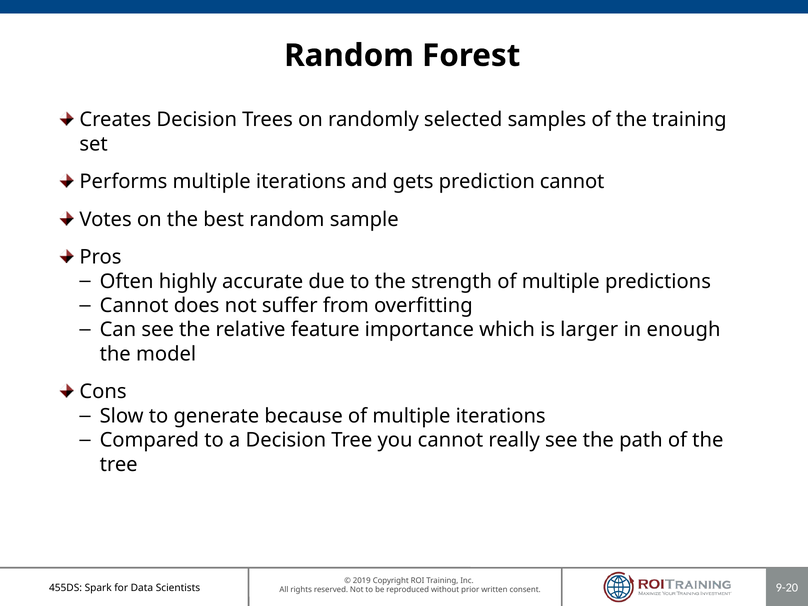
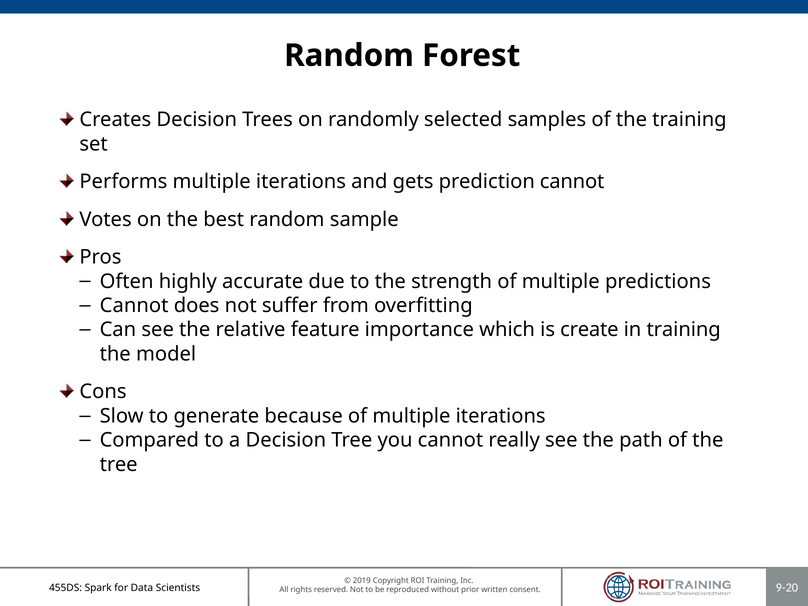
larger: larger -> create
in enough: enough -> training
